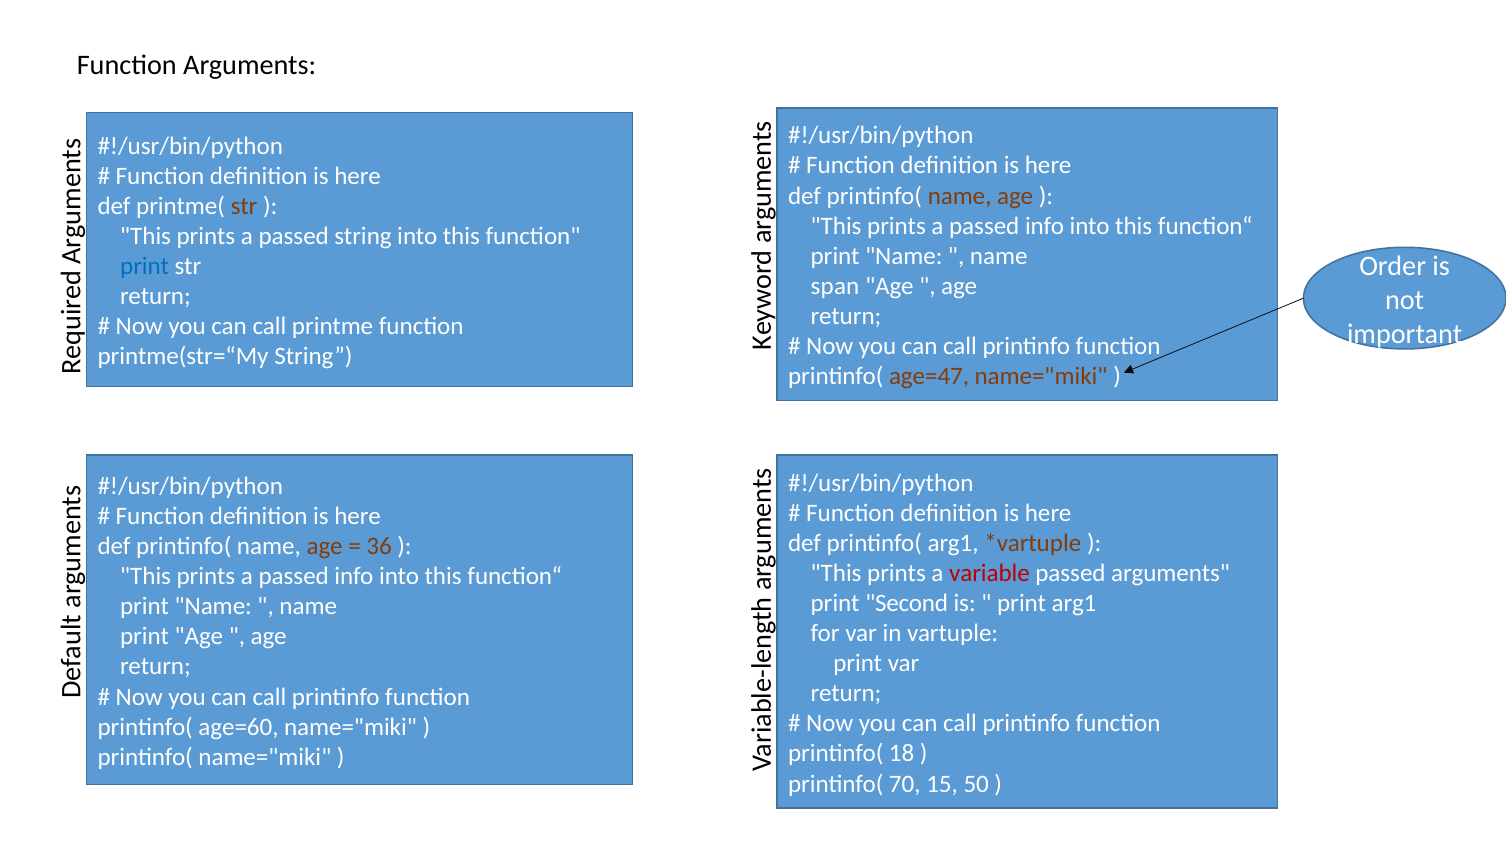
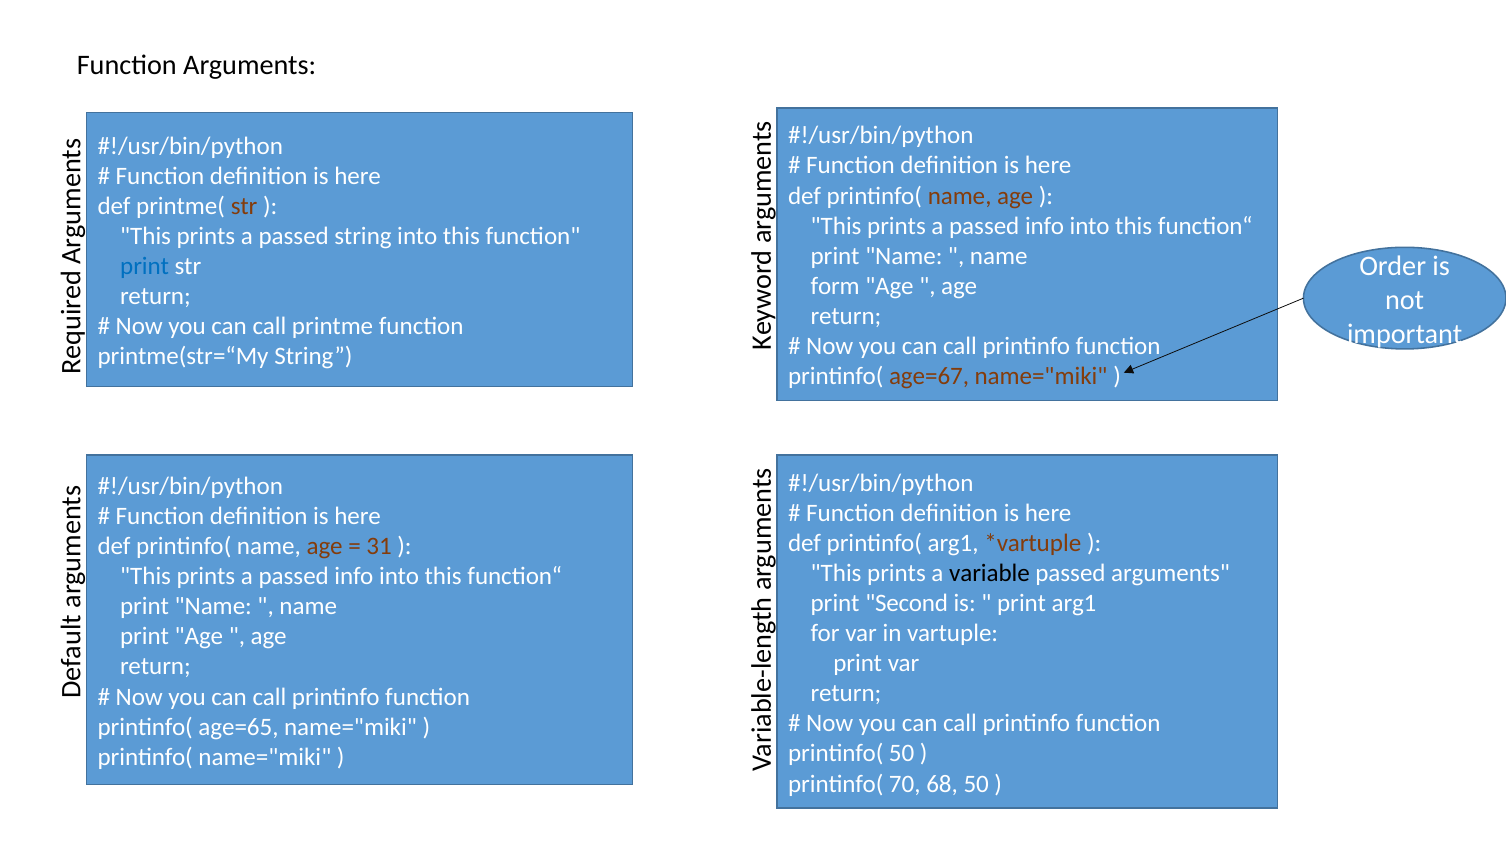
span: span -> form
age=47: age=47 -> age=67
36: 36 -> 31
variable colour: red -> black
age=60: age=60 -> age=65
printinfo( 18: 18 -> 50
15: 15 -> 68
